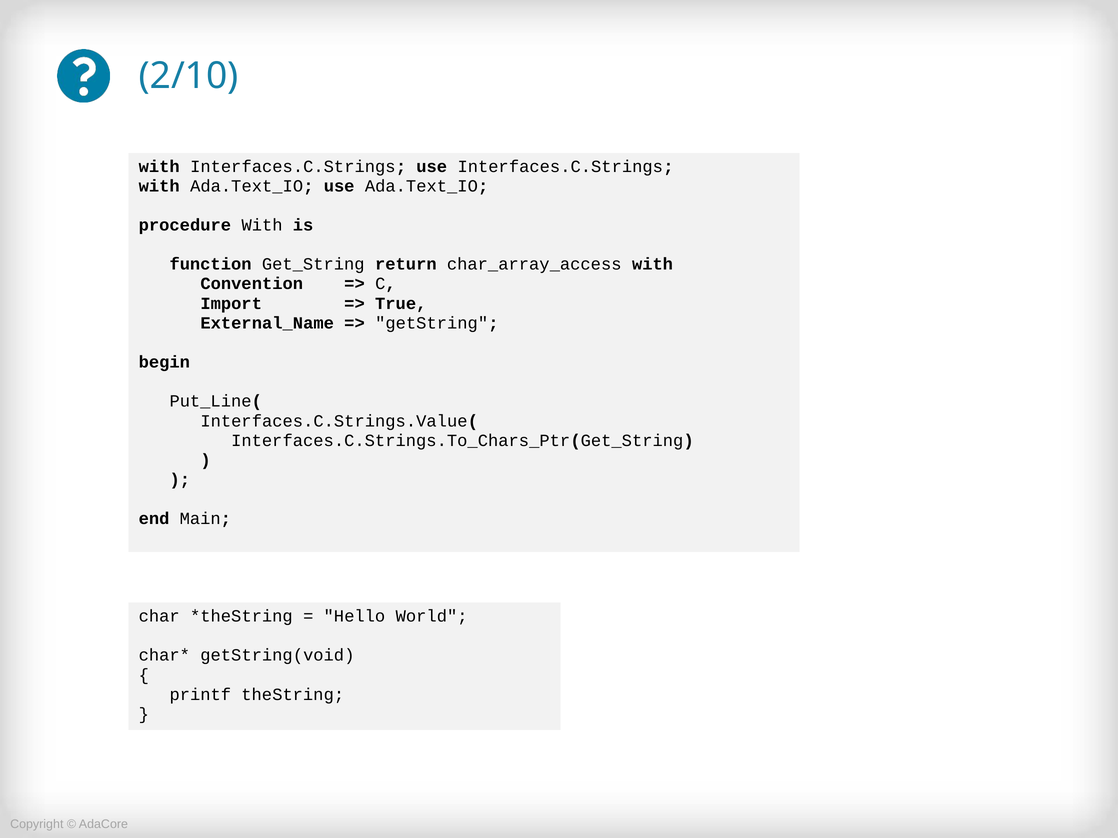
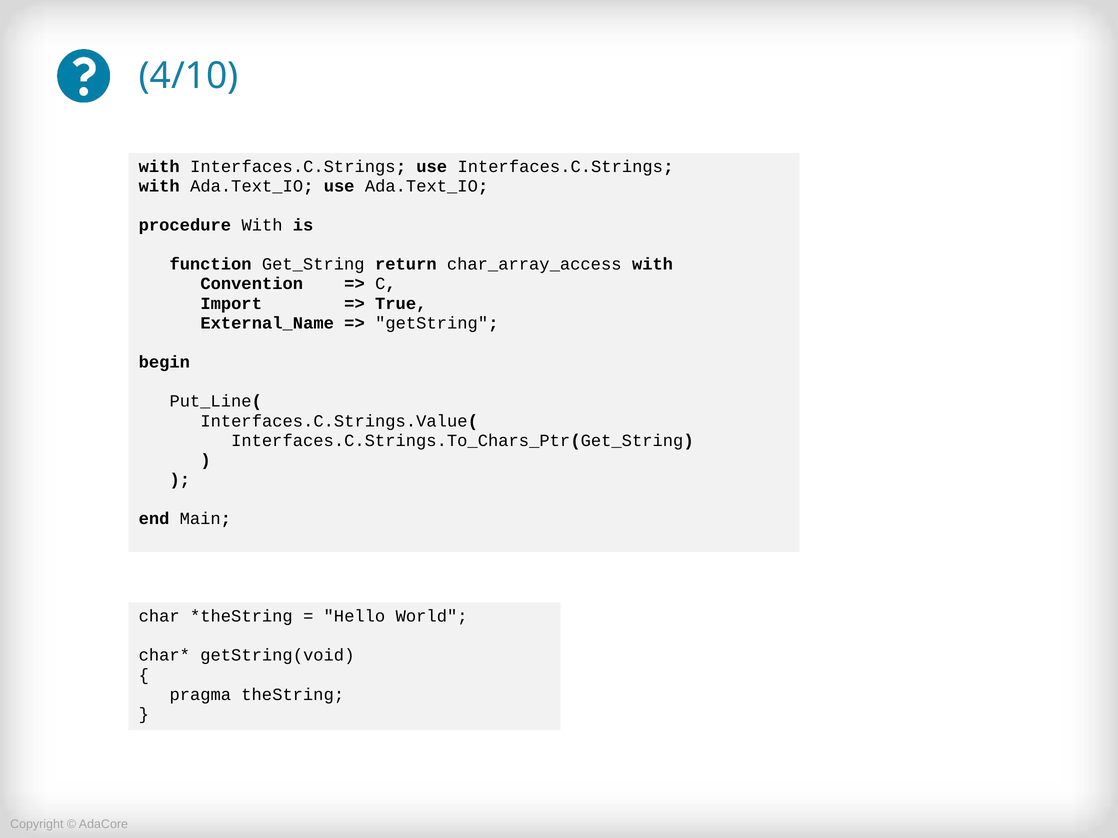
2/10: 2/10 -> 4/10
printf: printf -> pragma
